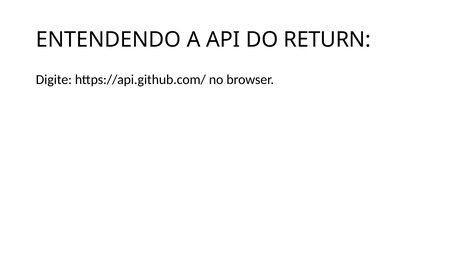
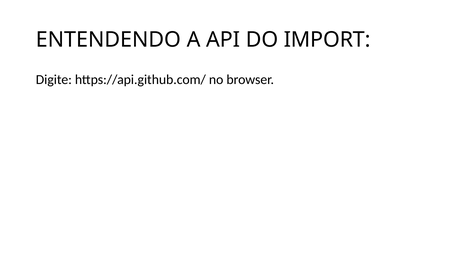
RETURN: RETURN -> IMPORT
